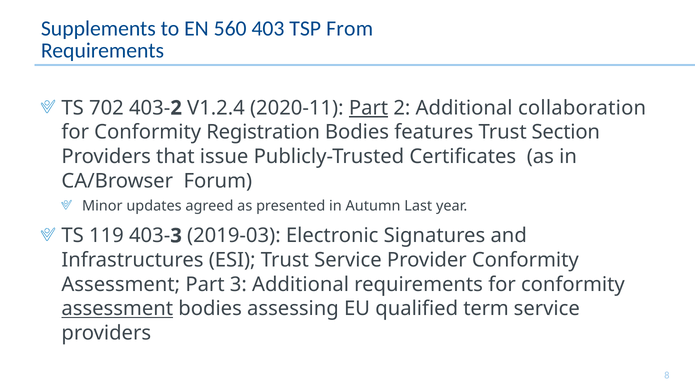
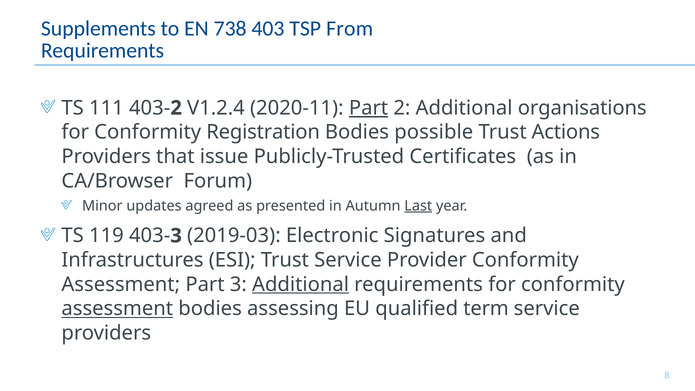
560: 560 -> 738
702: 702 -> 111
collaboration: collaboration -> organisations
features: features -> possible
Section: Section -> Actions
Last underline: none -> present
Additional at (301, 284) underline: none -> present
